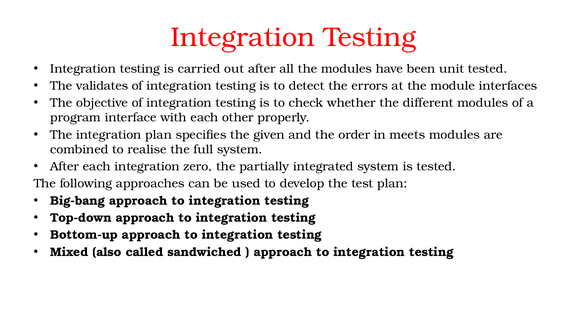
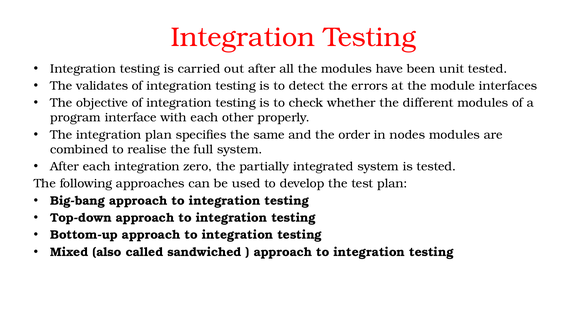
given: given -> same
meets: meets -> nodes
